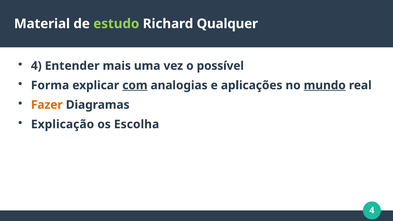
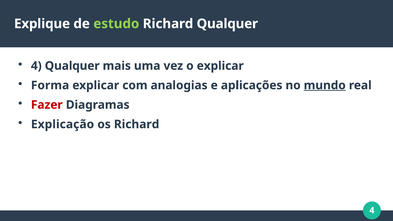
Material: Material -> Explique
4 Entender: Entender -> Qualquer
o possível: possível -> explicar
com underline: present -> none
Fazer colour: orange -> red
os Escolha: Escolha -> Richard
